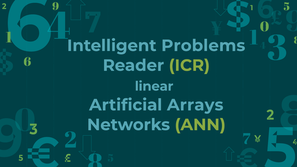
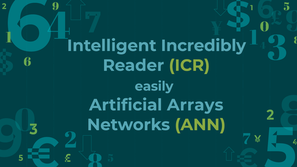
Problems: Problems -> Incredibly
linear: linear -> easily
